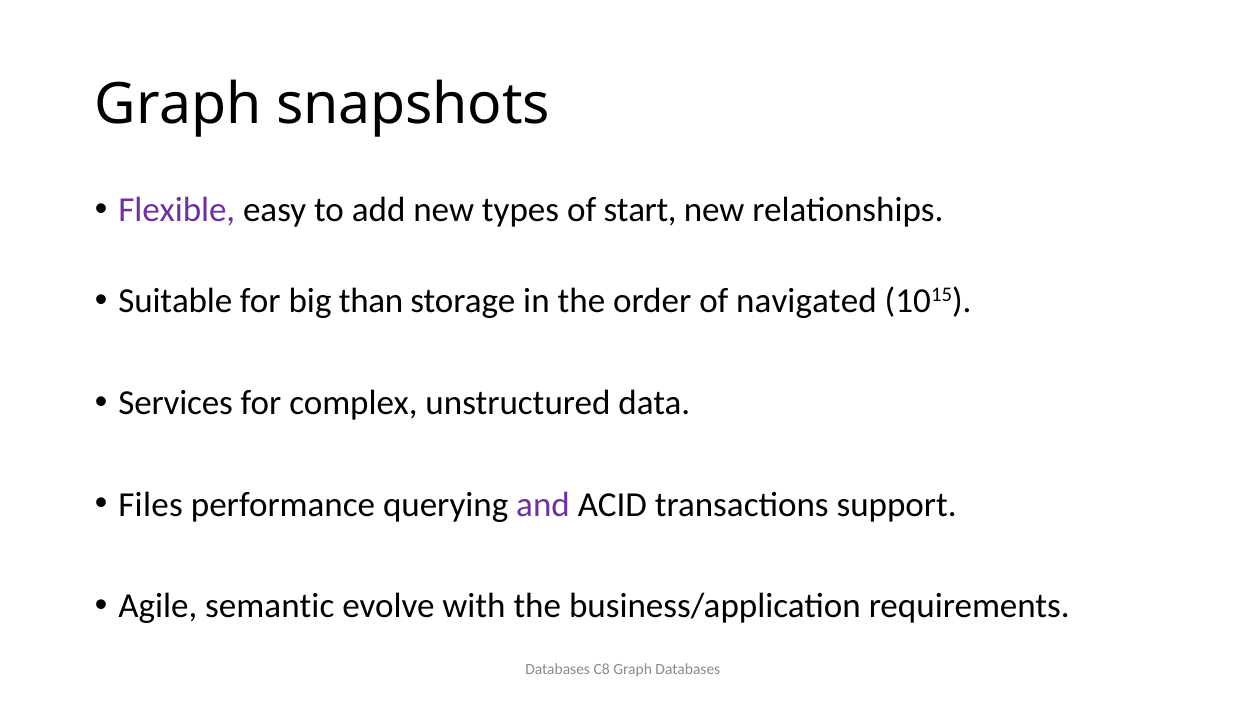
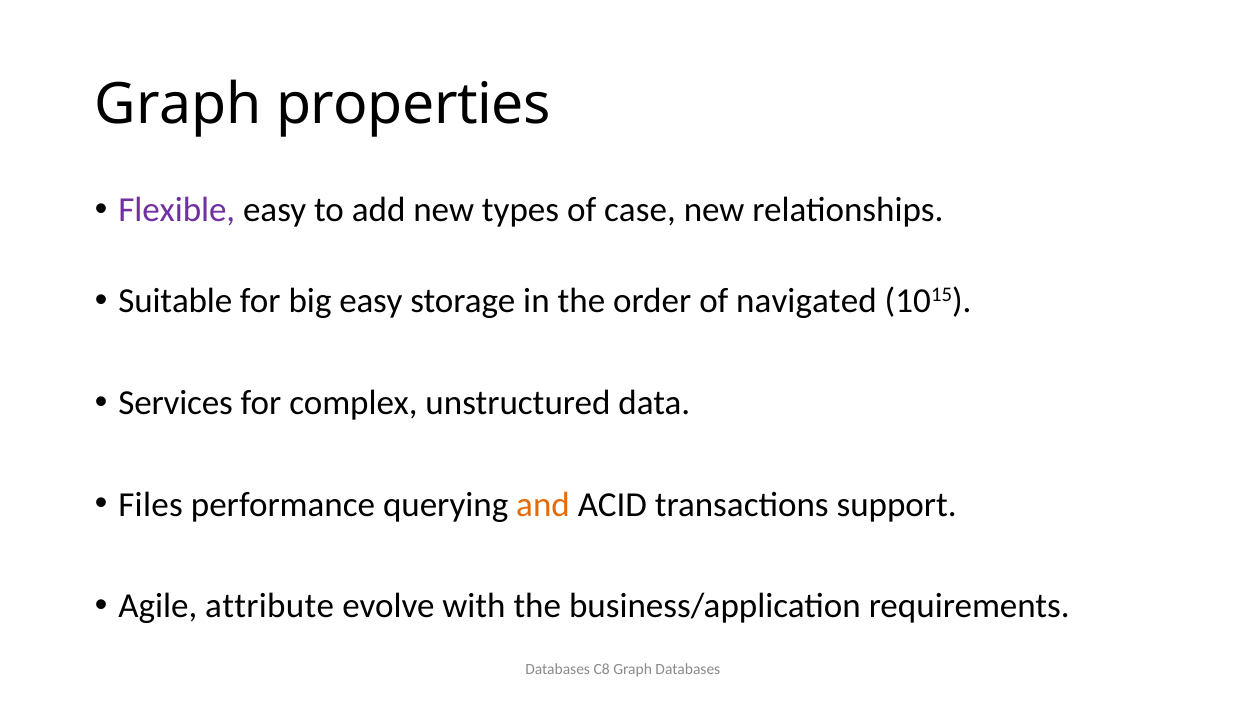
snapshots: snapshots -> properties
start: start -> case
big than: than -> easy
and colour: purple -> orange
semantic: semantic -> attribute
